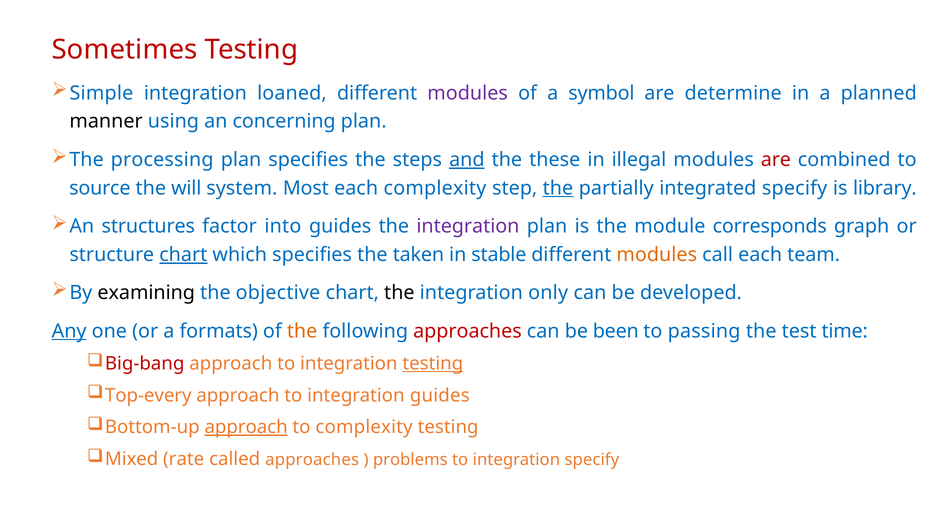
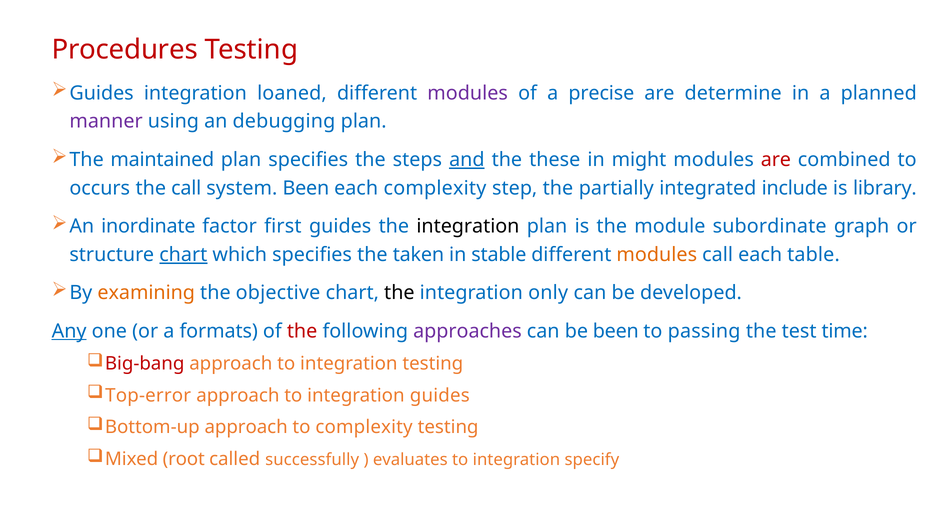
Sometimes: Sometimes -> Procedures
Simple at (101, 93): Simple -> Guides
symbol: symbol -> precise
manner colour: black -> purple
concerning: concerning -> debugging
processing: processing -> maintained
illegal: illegal -> might
source: source -> occurs
the will: will -> call
system Most: Most -> Been
the at (558, 188) underline: present -> none
integrated specify: specify -> include
structures: structures -> inordinate
into: into -> first
integration at (468, 227) colour: purple -> black
corresponds: corresponds -> subordinate
team: team -> table
examining colour: black -> orange
the at (302, 332) colour: orange -> red
approaches at (467, 332) colour: red -> purple
testing at (433, 364) underline: present -> none
Top-every: Top-every -> Top-error
approach at (246, 428) underline: present -> none
rate: rate -> root
called approaches: approaches -> successfully
problems: problems -> evaluates
